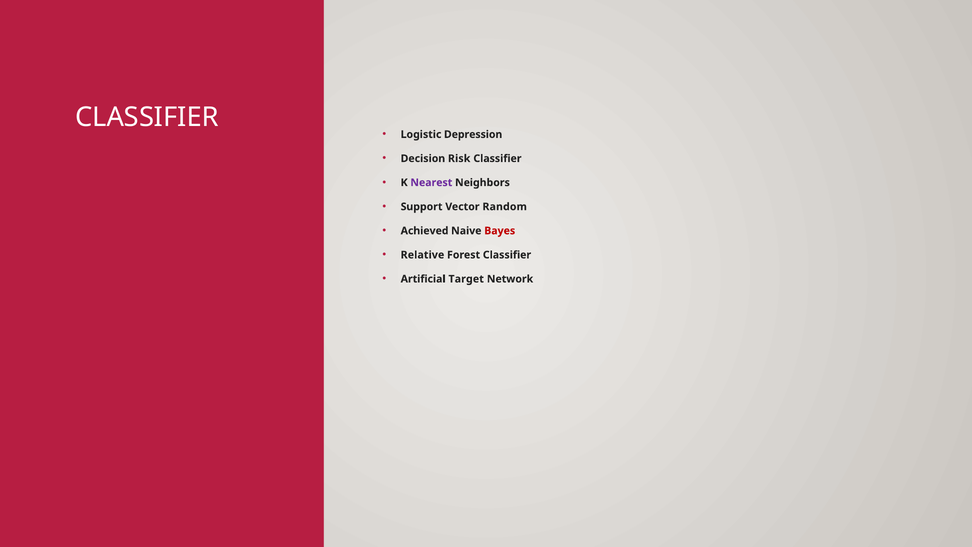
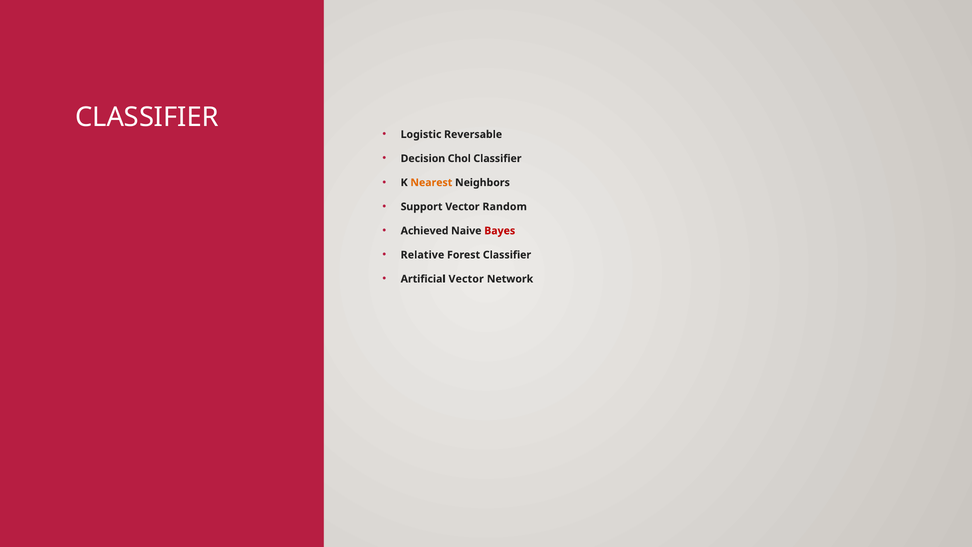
Depression: Depression -> Reversable
Risk: Risk -> Chol
Nearest colour: purple -> orange
Artificial Target: Target -> Vector
